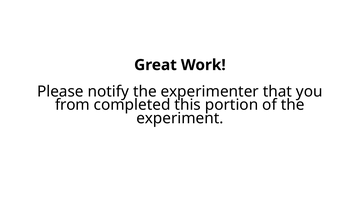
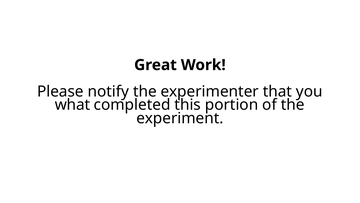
from: from -> what
